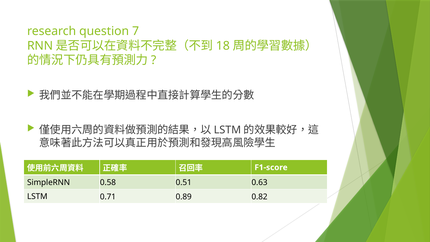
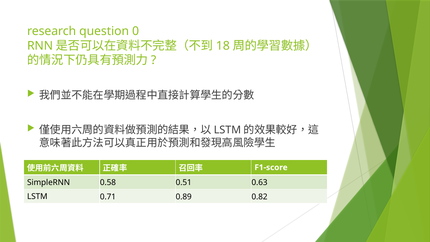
7: 7 -> 0
